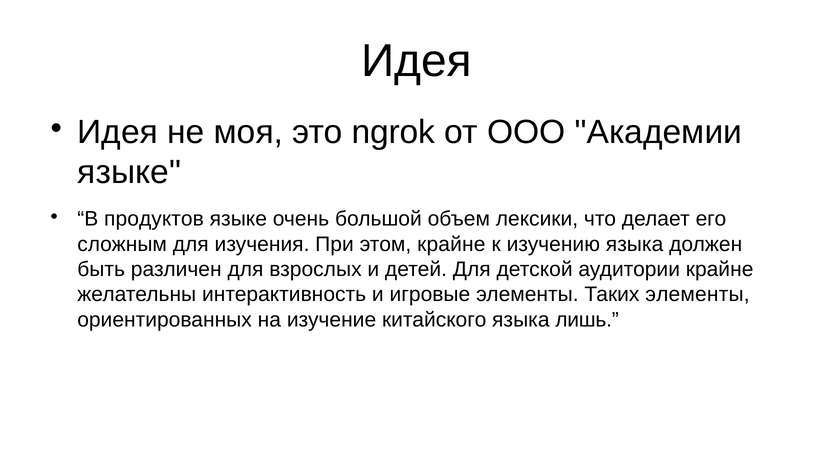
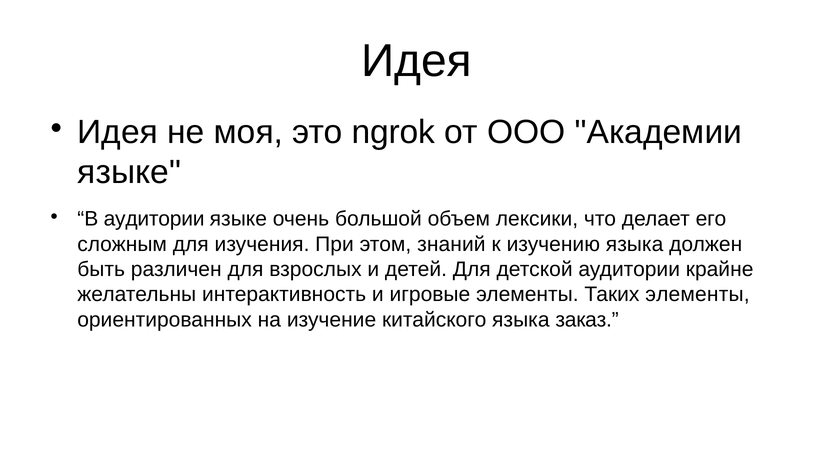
В продуктов: продуктов -> аудитории
этом крайне: крайне -> знаний
лишь: лишь -> заказ
